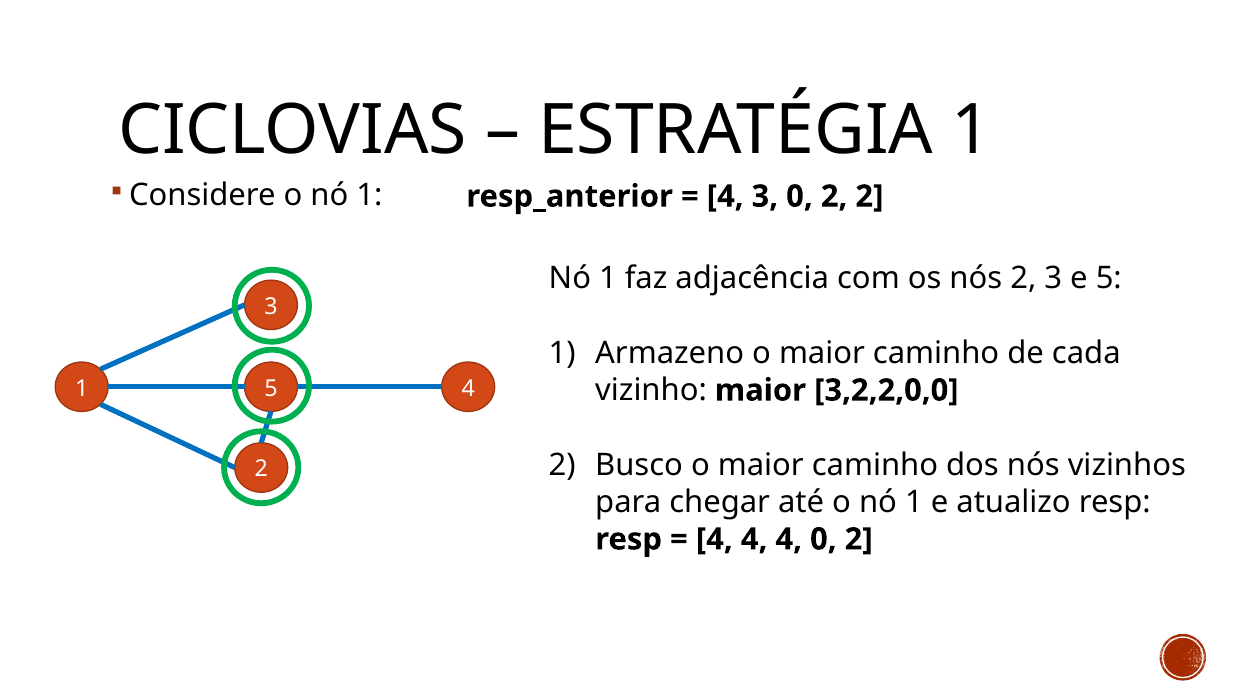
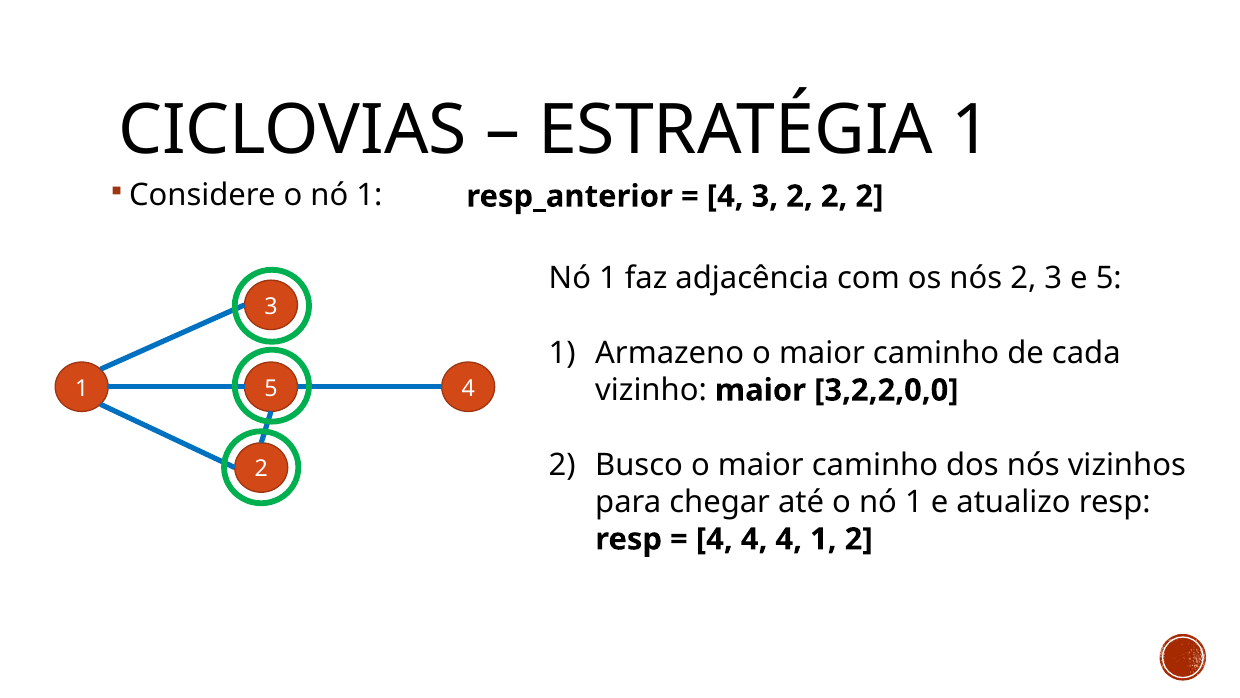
4 3 0: 0 -> 2
4 0: 0 -> 1
